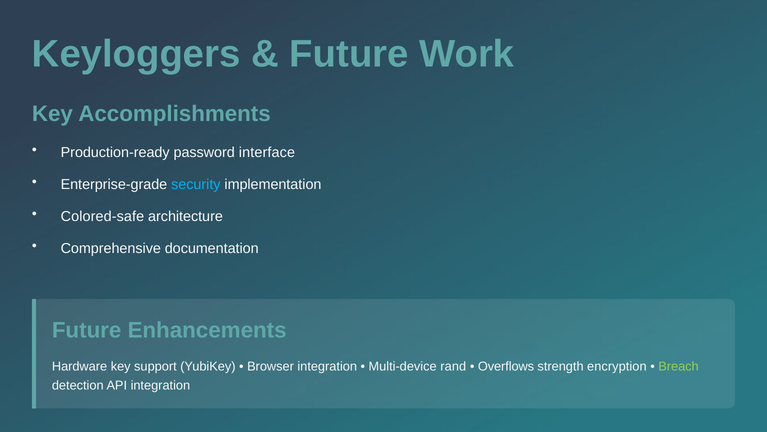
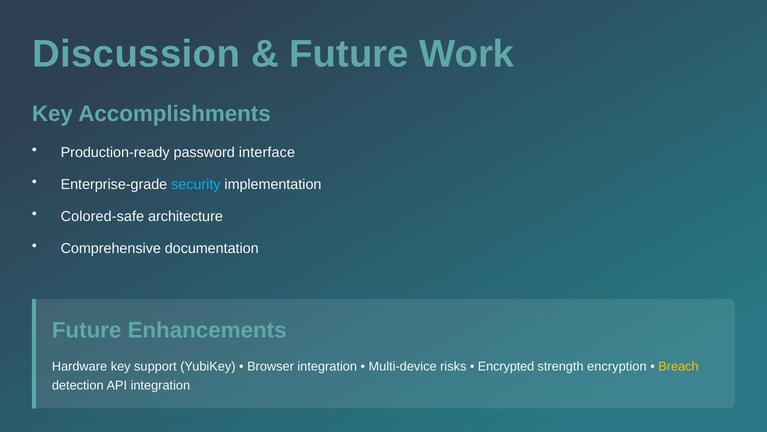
Keyloggers: Keyloggers -> Discussion
rand: rand -> risks
Overflows: Overflows -> Encrypted
Breach colour: light green -> yellow
